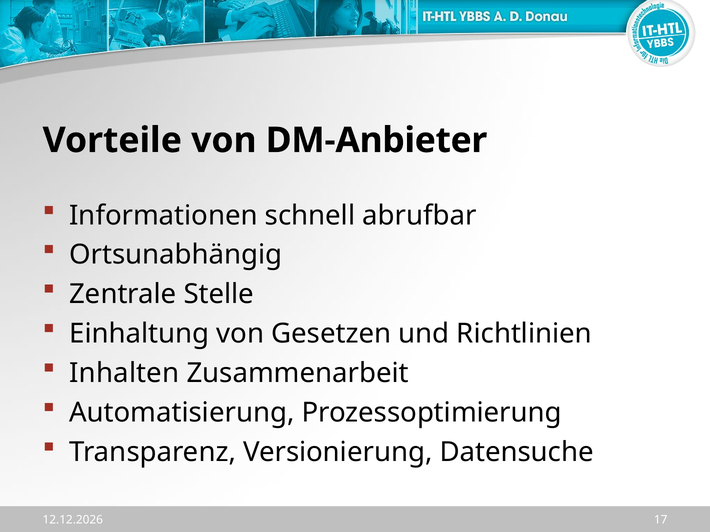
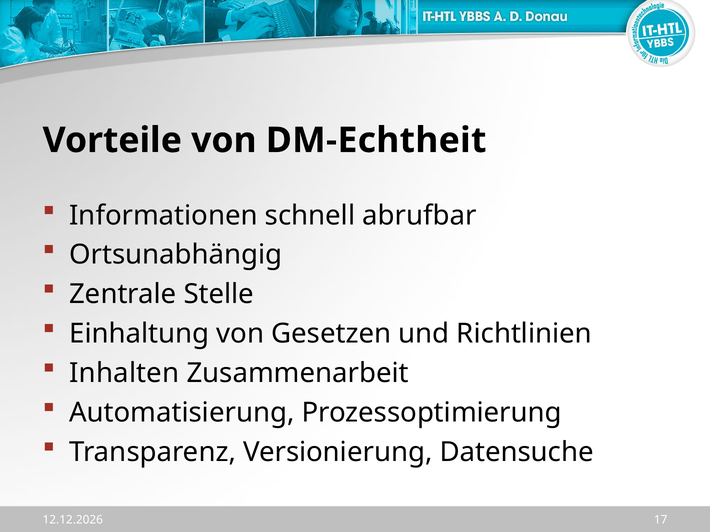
DM-Anbieter: DM-Anbieter -> DM-Echtheit
